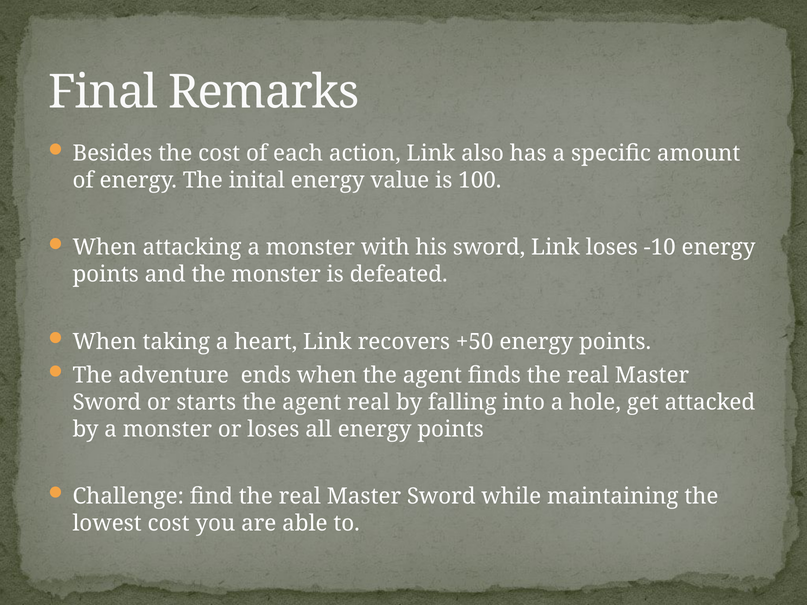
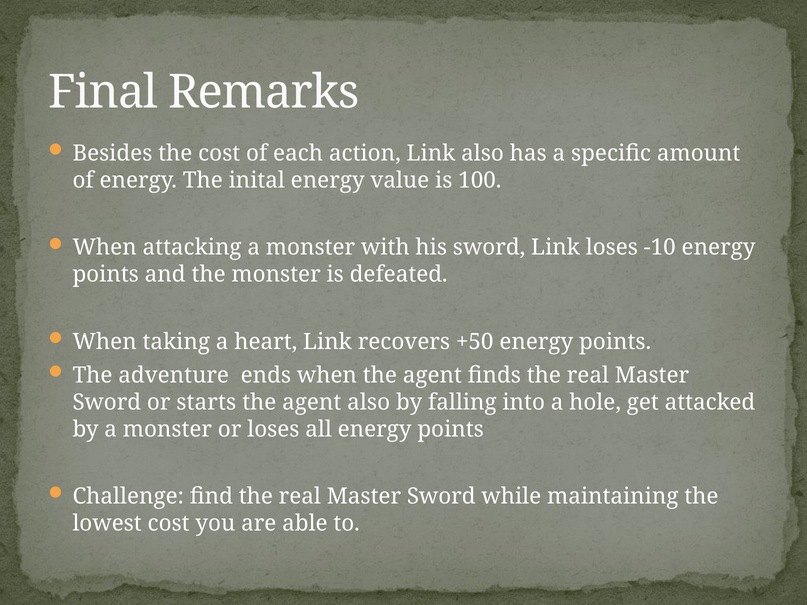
agent real: real -> also
